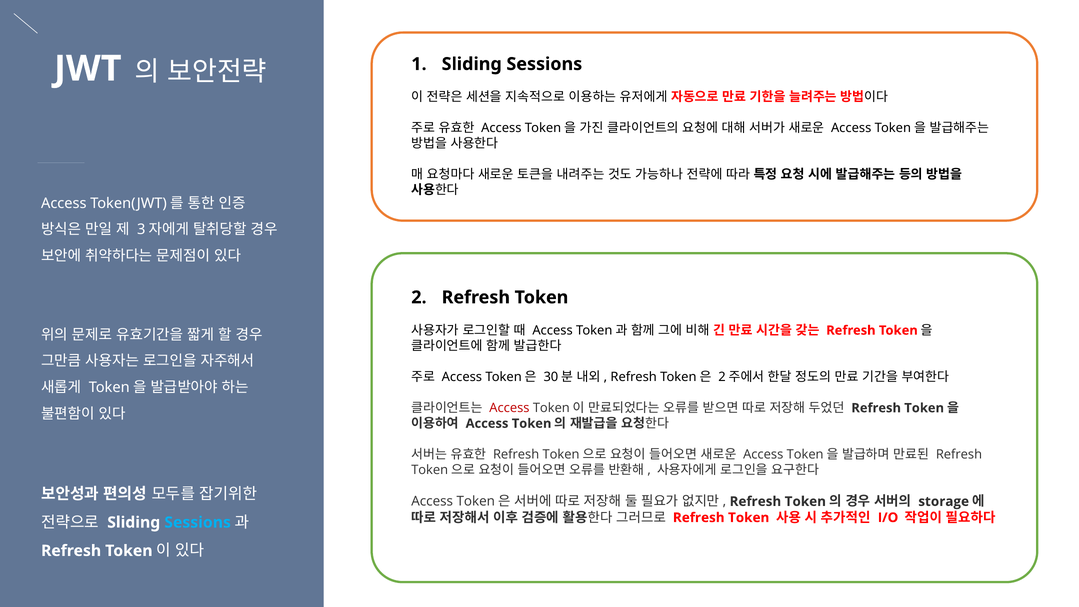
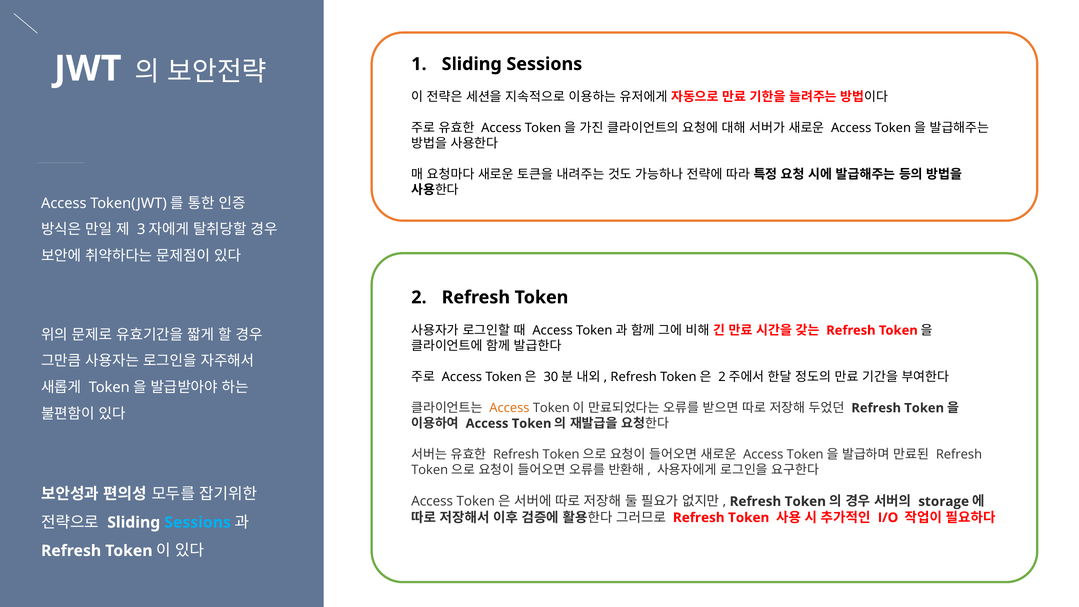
Access at (509, 408) colour: red -> orange
